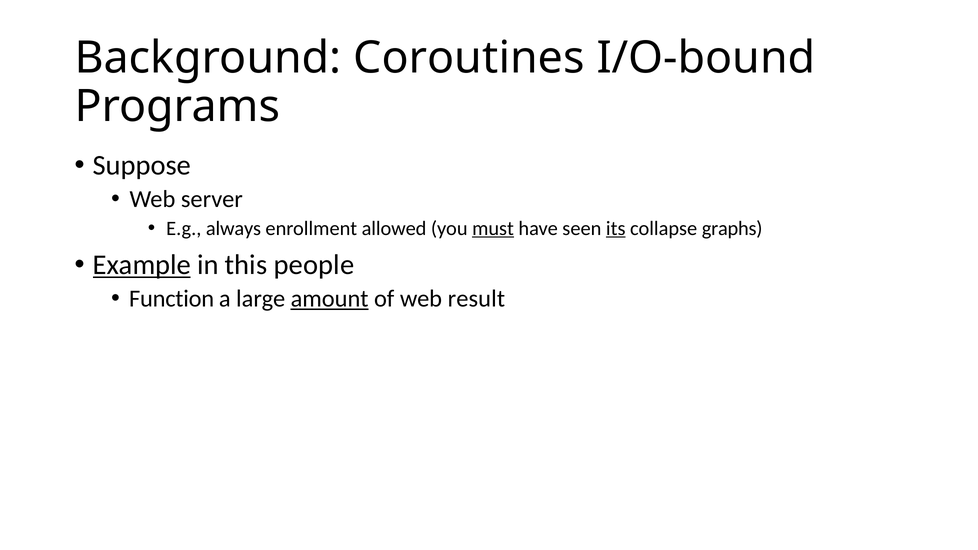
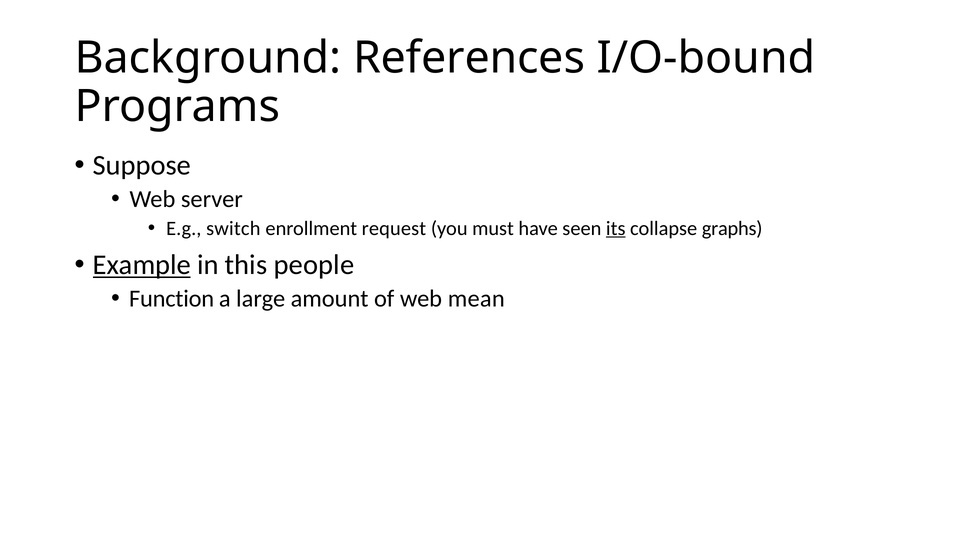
Coroutines: Coroutines -> References
always: always -> switch
allowed: allowed -> request
must underline: present -> none
amount underline: present -> none
result: result -> mean
